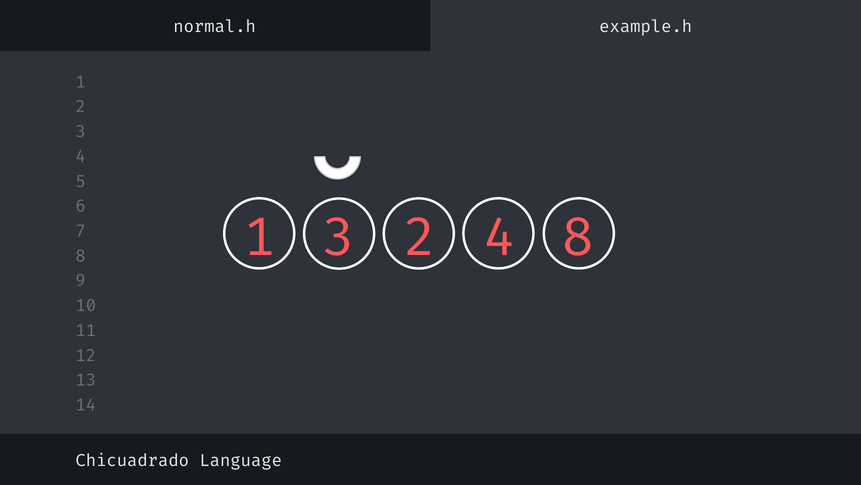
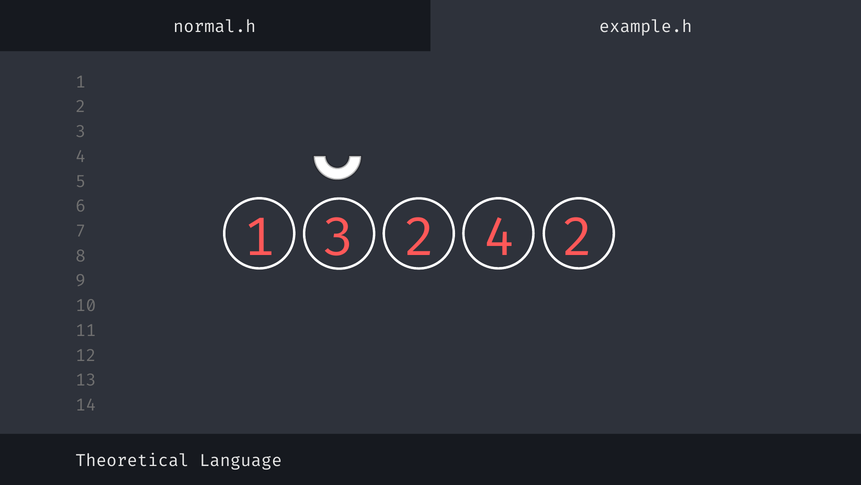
3 8: 8 -> 2
Chicuadrado: Chicuadrado -> Theoretical
